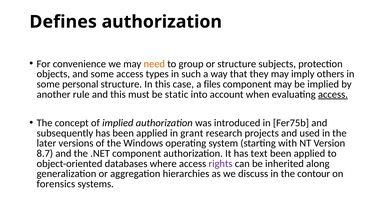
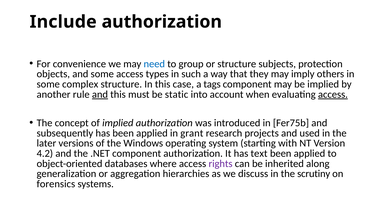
Defines: Defines -> Include
need colour: orange -> blue
personal: personal -> complex
files: files -> tags
and at (100, 94) underline: none -> present
8.7: 8.7 -> 4.2
contour: contour -> scrutiny
